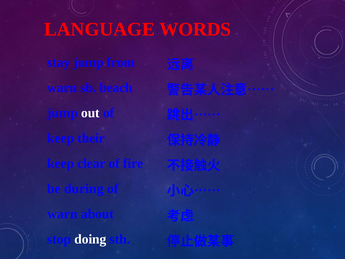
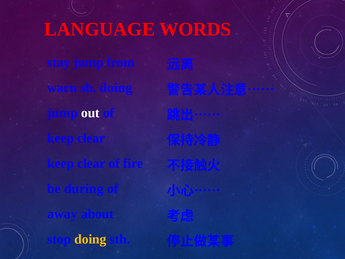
sb beach: beach -> doing
their at (91, 138): their -> clear
warn at (62, 214): warn -> away
doing at (90, 239) colour: white -> yellow
